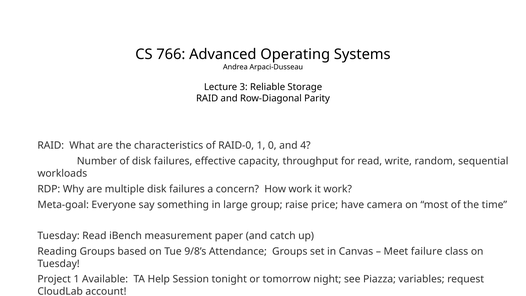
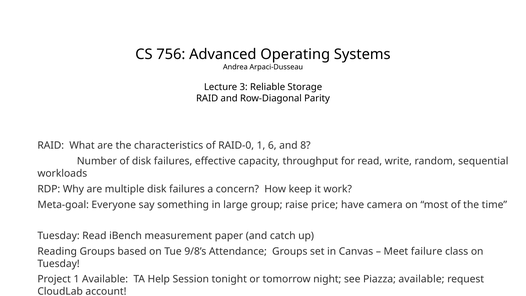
766: 766 -> 756
0: 0 -> 6
4: 4 -> 8
How work: work -> keep
Piazza variables: variables -> available
